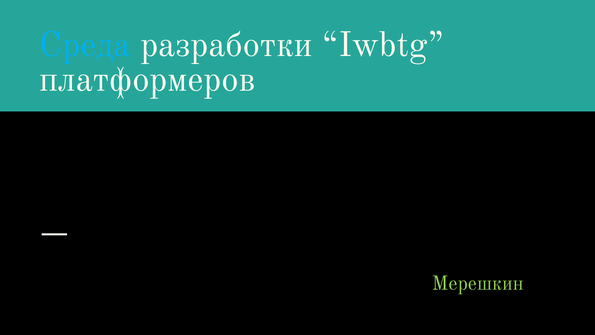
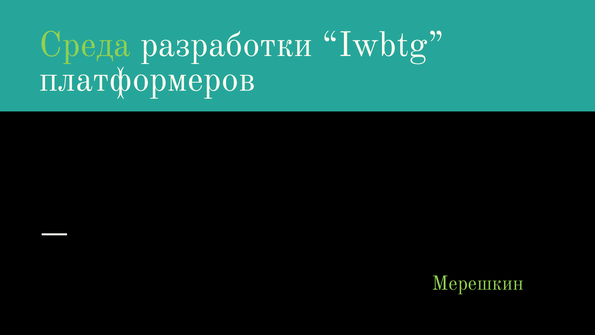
Среда colour: light blue -> light green
